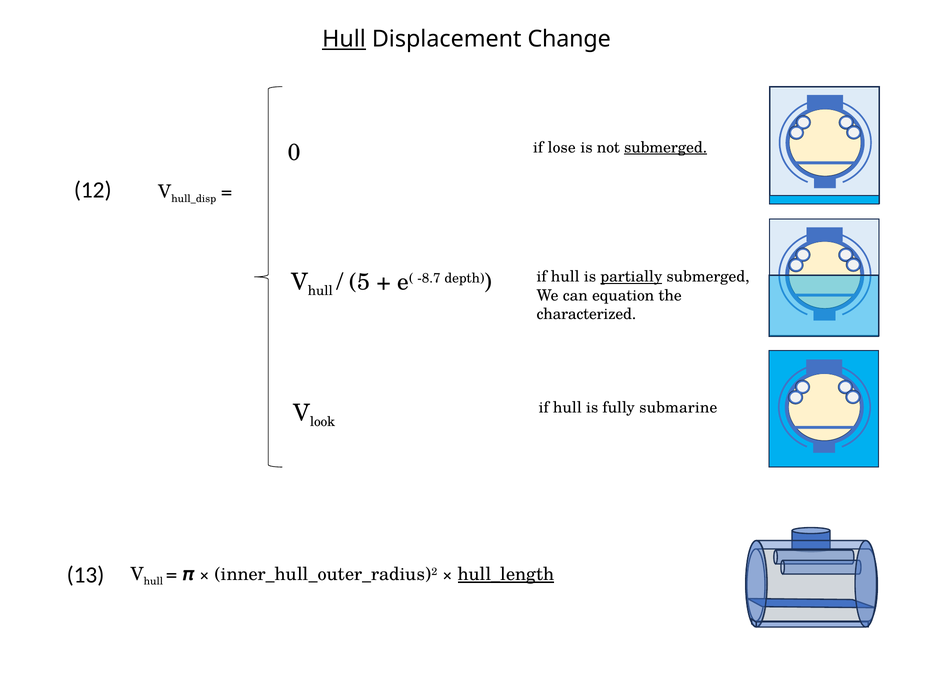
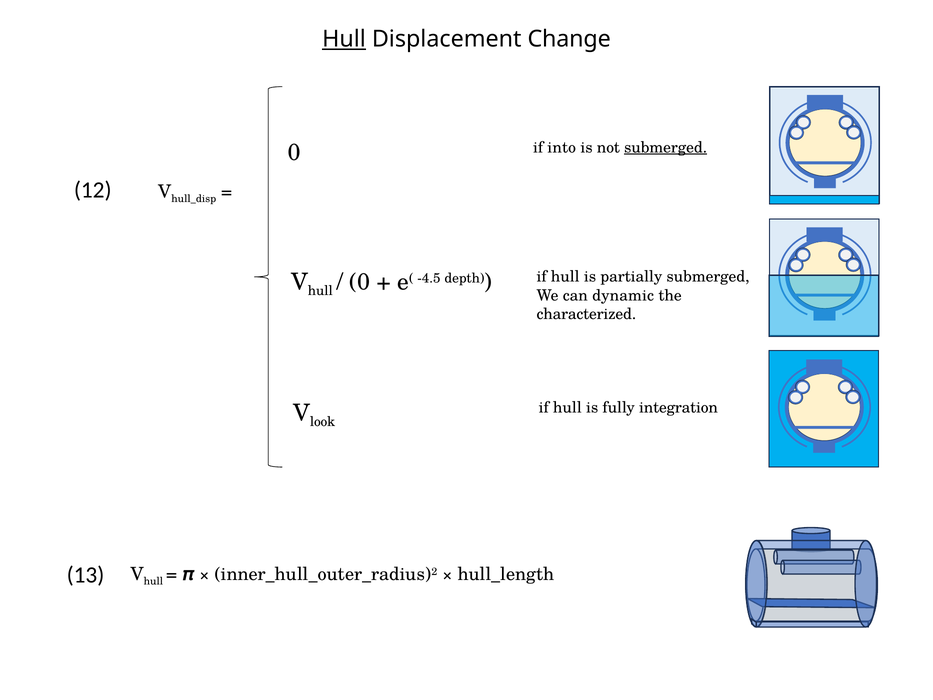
lose: lose -> into
partially underline: present -> none
5 at (360, 282): 5 -> 0
-8.7: -8.7 -> -4.5
equation: equation -> dynamic
submarine: submarine -> integration
hull_length underline: present -> none
